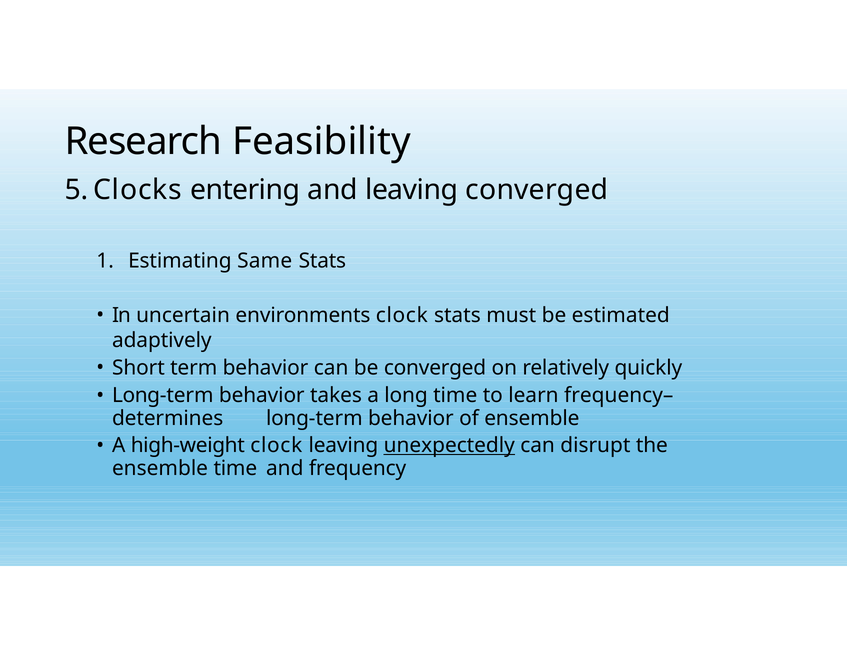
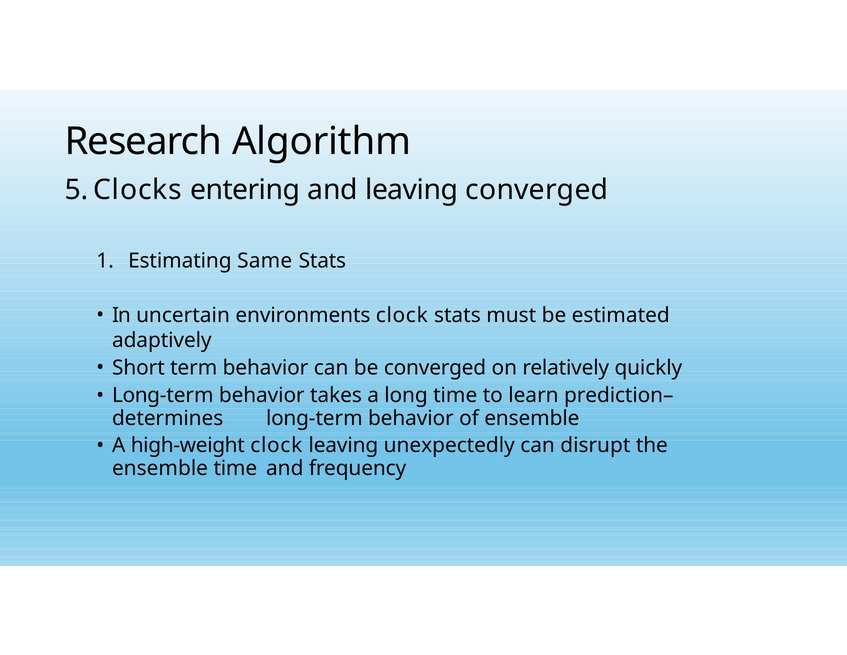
Feasibility: Feasibility -> Algorithm
frequency–: frequency– -> prediction–
unexpectedly underline: present -> none
